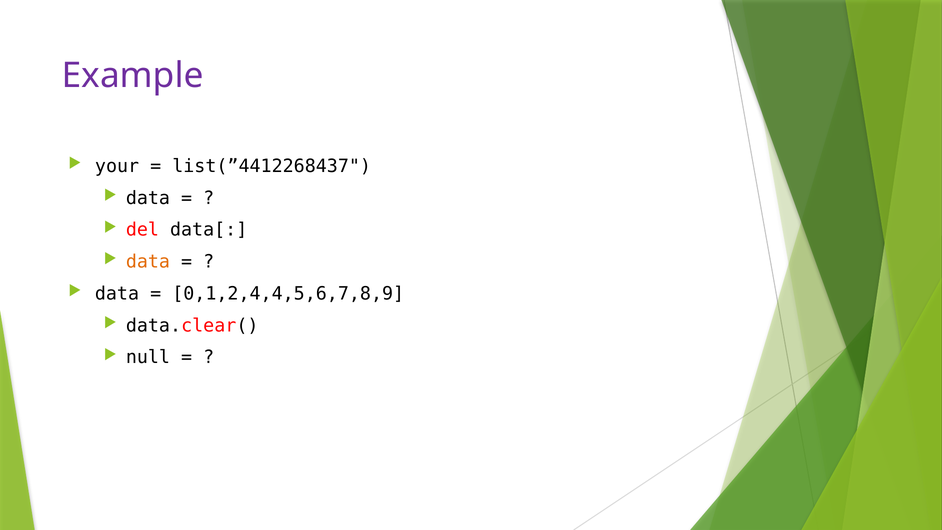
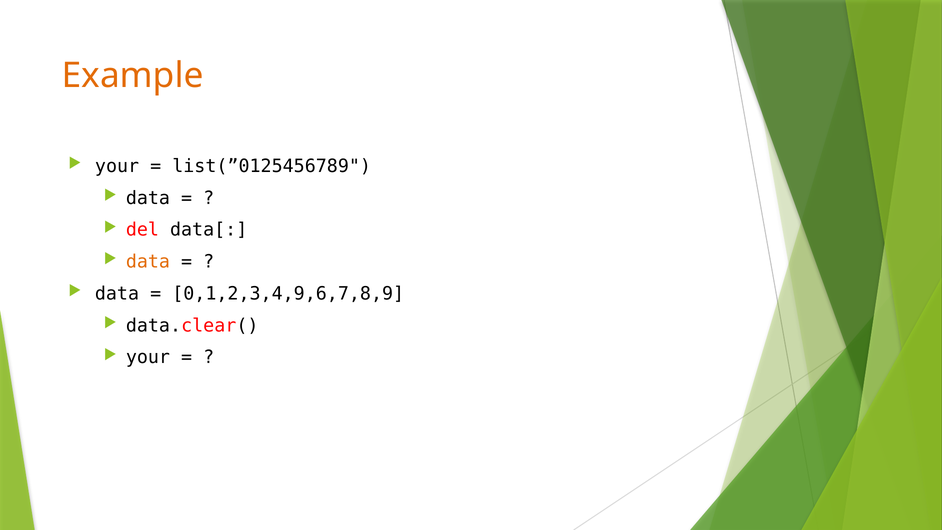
Example colour: purple -> orange
list(”4412268437: list(”4412268437 -> list(”0125456789
0,1,2,4,4,5,6,7,8,9: 0,1,2,4,4,5,6,7,8,9 -> 0,1,2,3,4,9,6,7,8,9
null at (148, 357): null -> your
